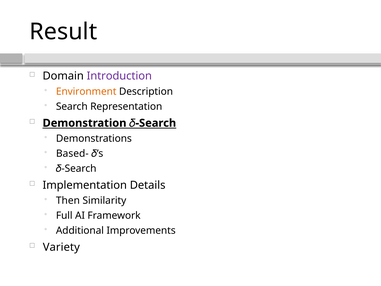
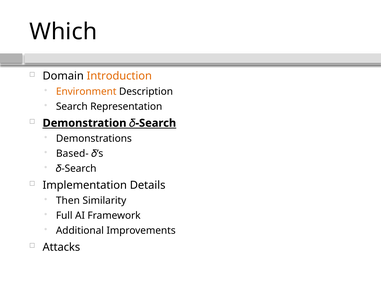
Result: Result -> Which
Introduction colour: purple -> orange
Variety: Variety -> Attacks
